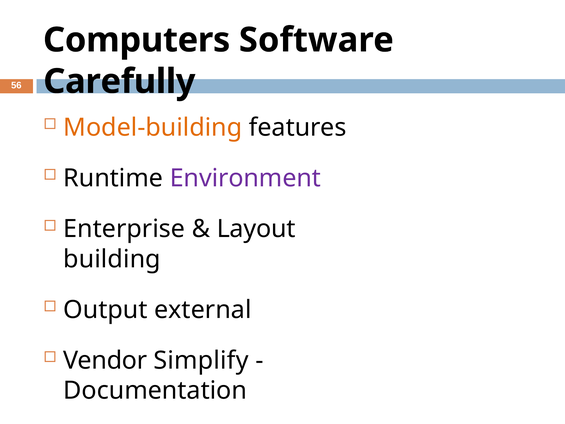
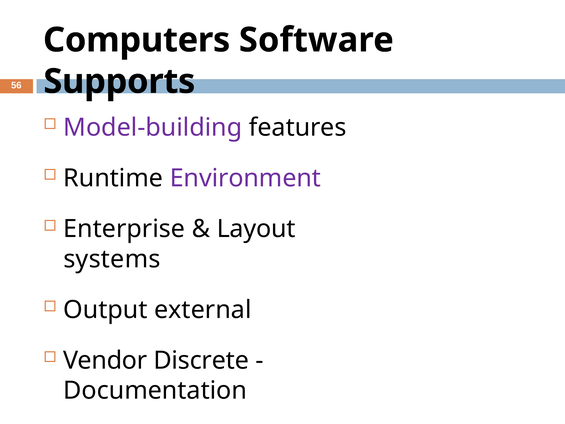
Carefully: Carefully -> Supports
Model-building colour: orange -> purple
building: building -> systems
Simplify: Simplify -> Discrete
